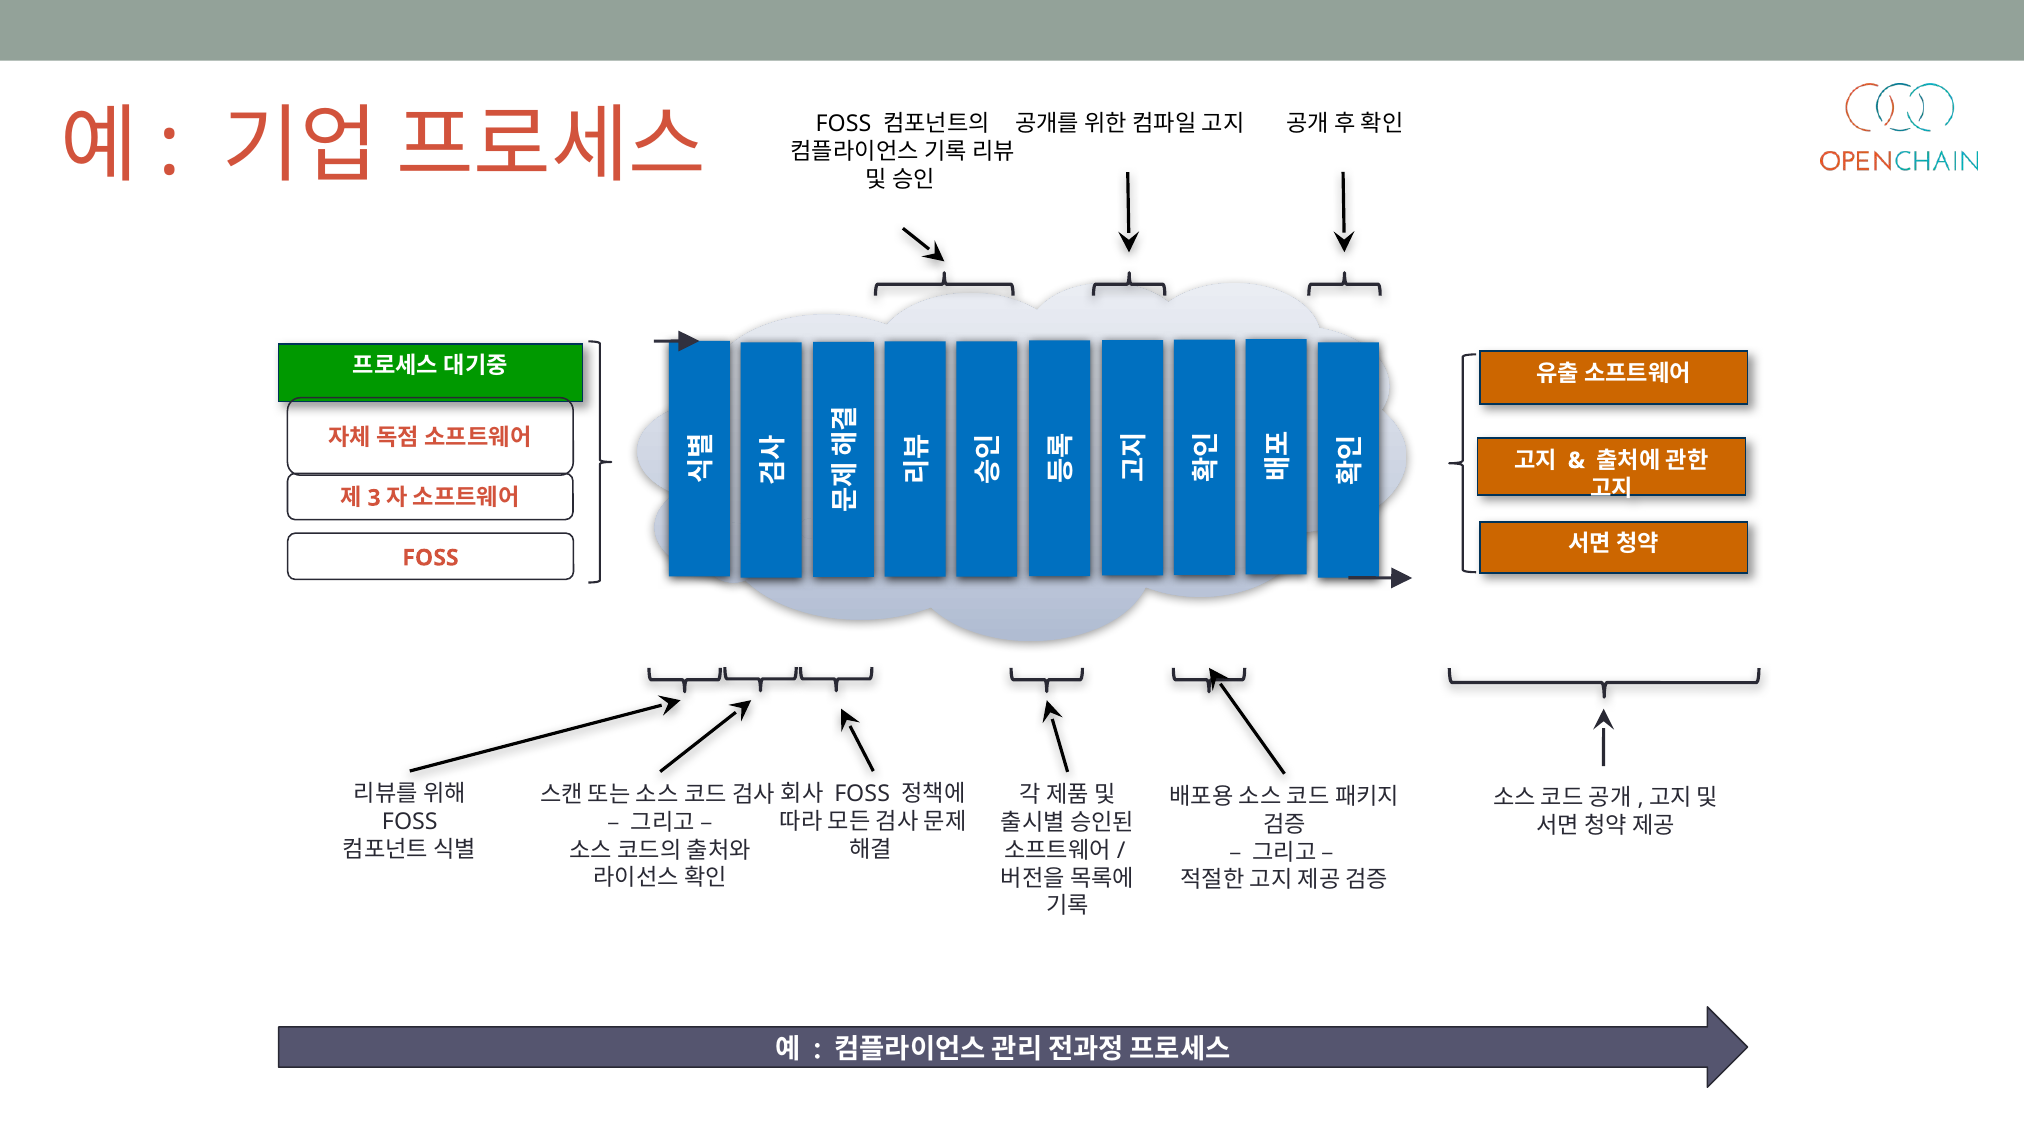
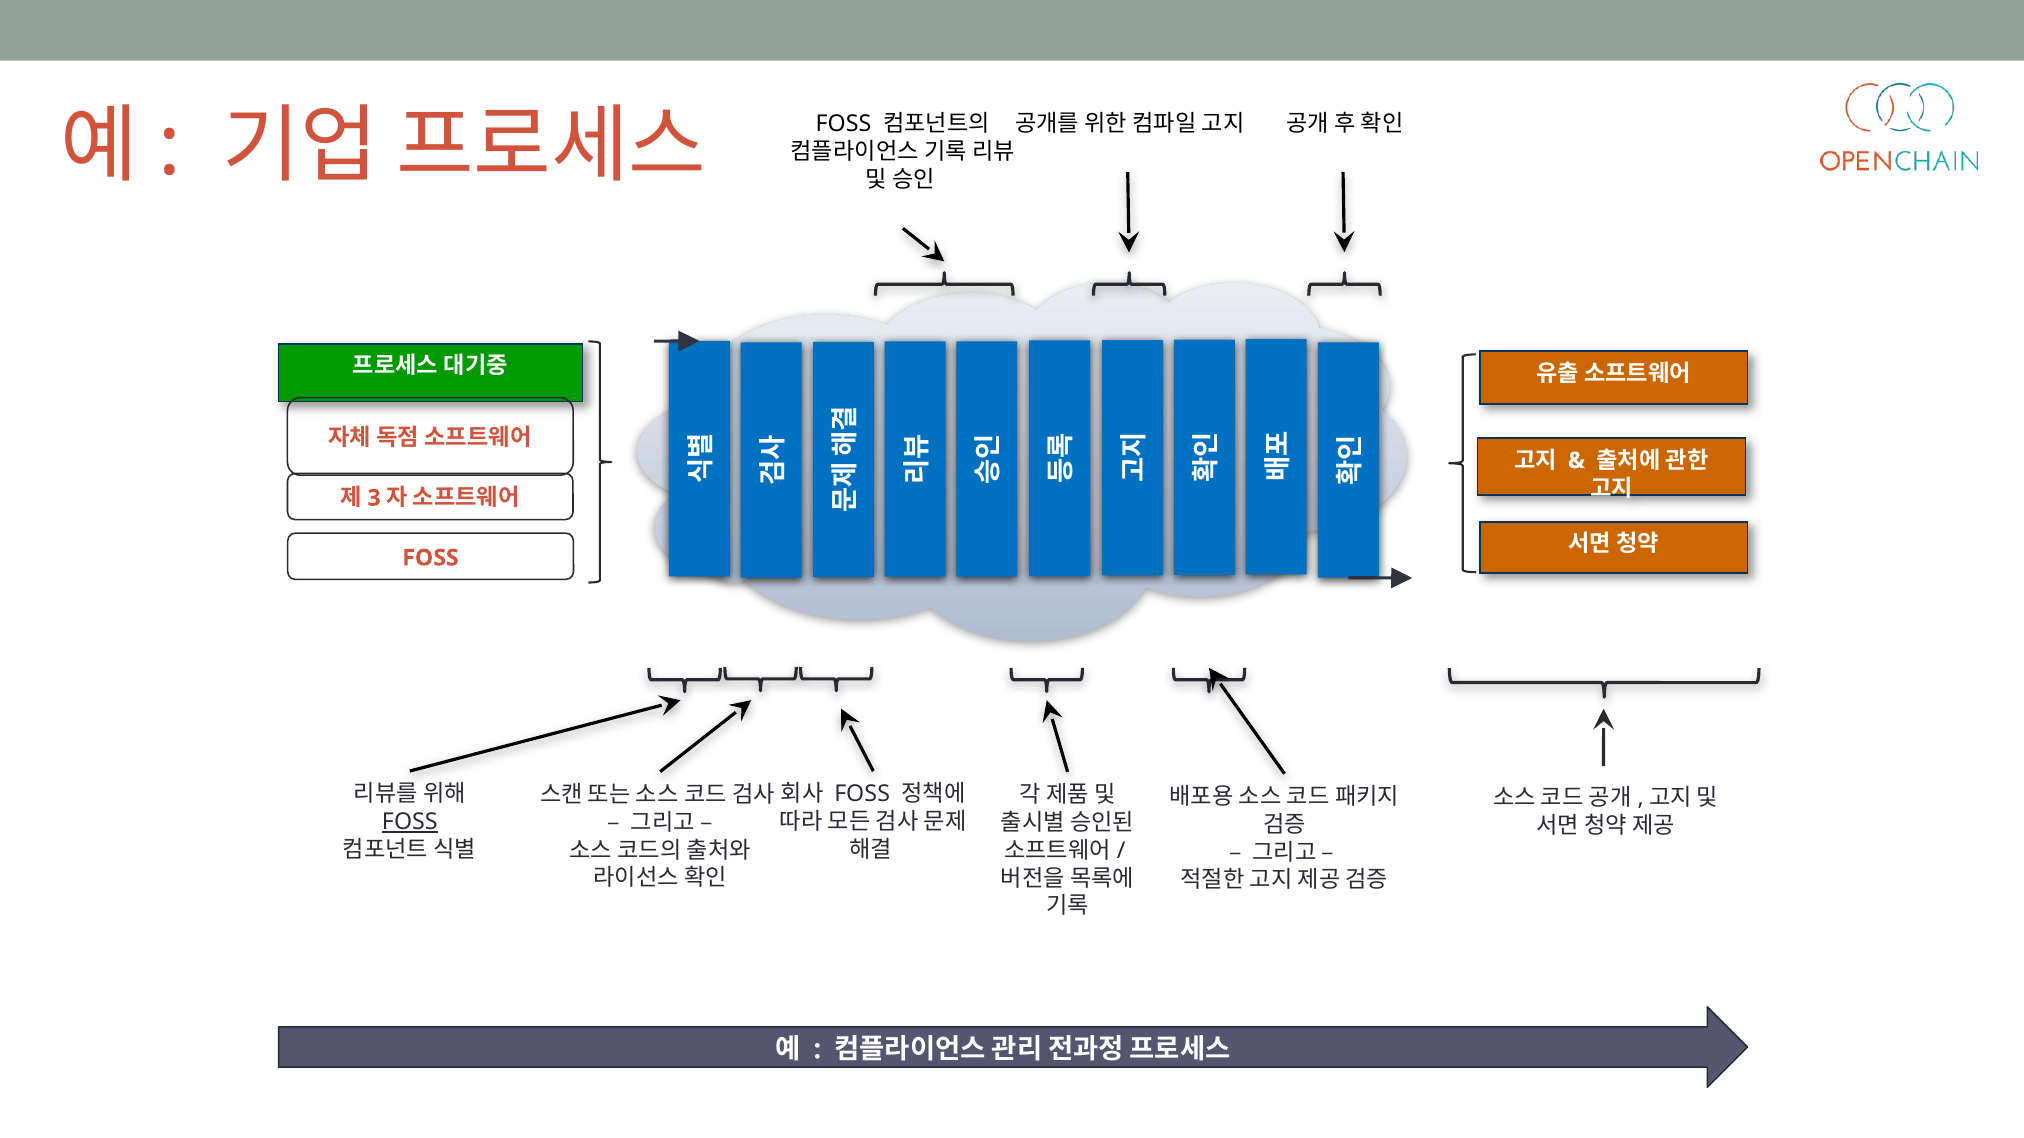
FOSS at (410, 822) underline: none -> present
